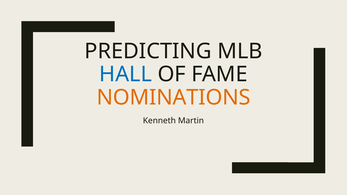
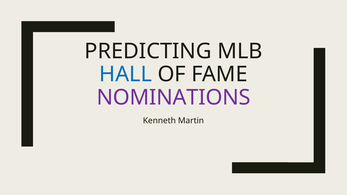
NOMINATIONS colour: orange -> purple
